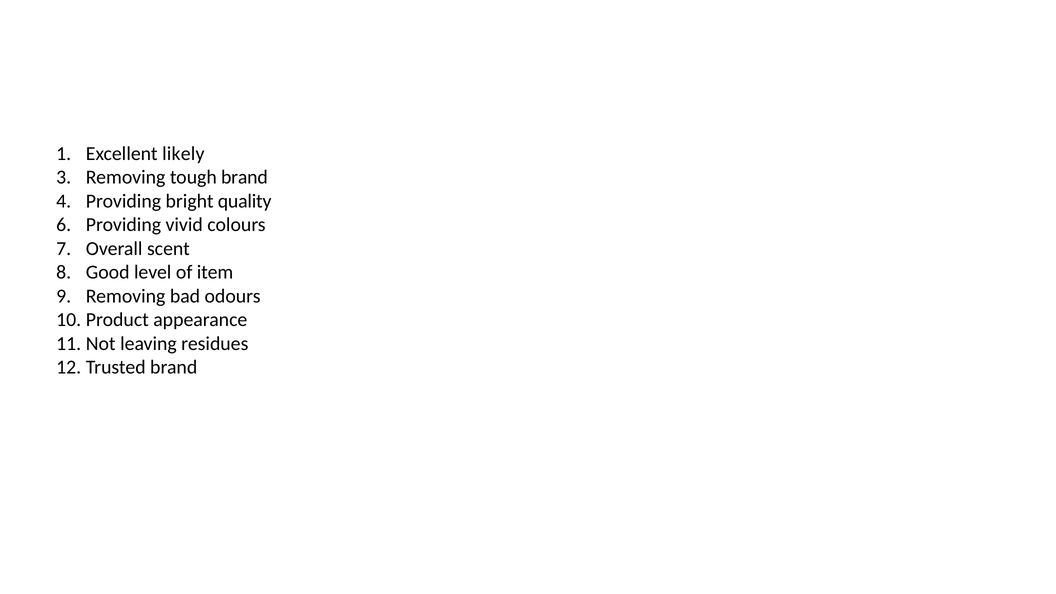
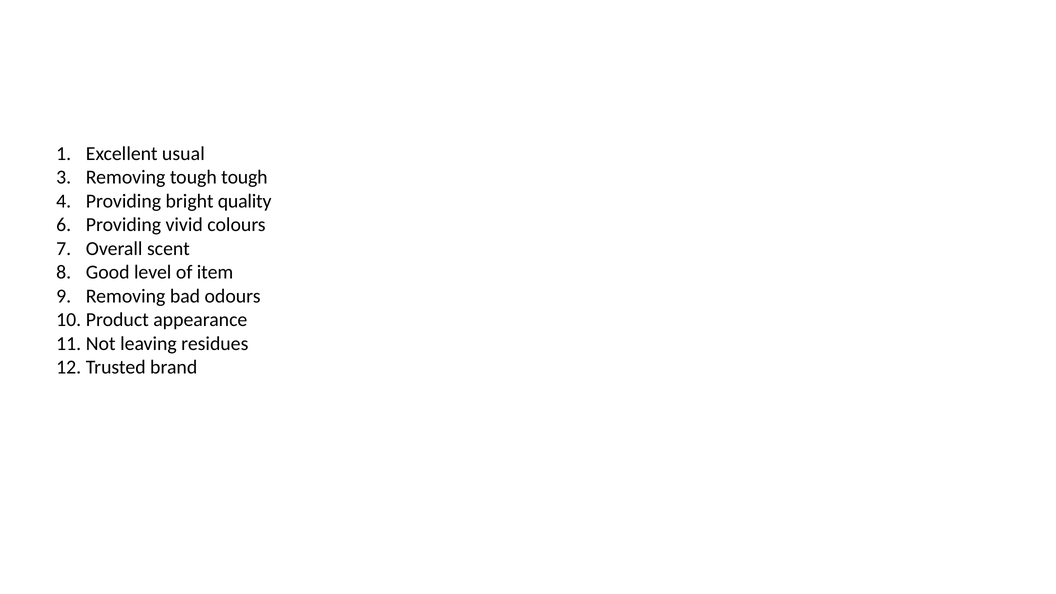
likely: likely -> usual
tough brand: brand -> tough
